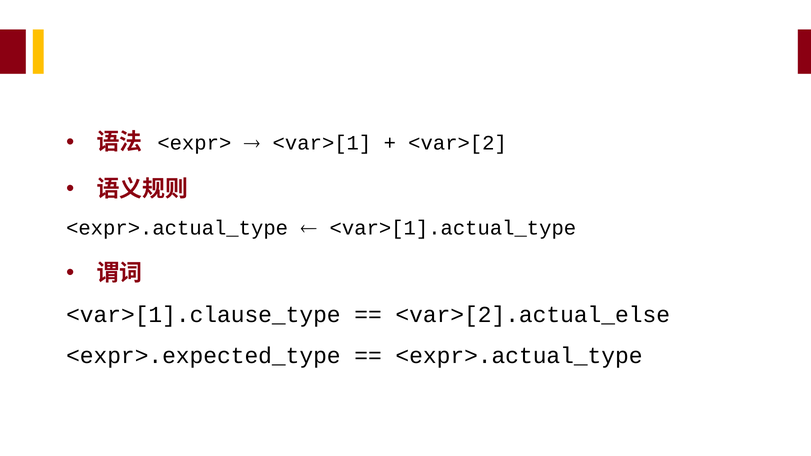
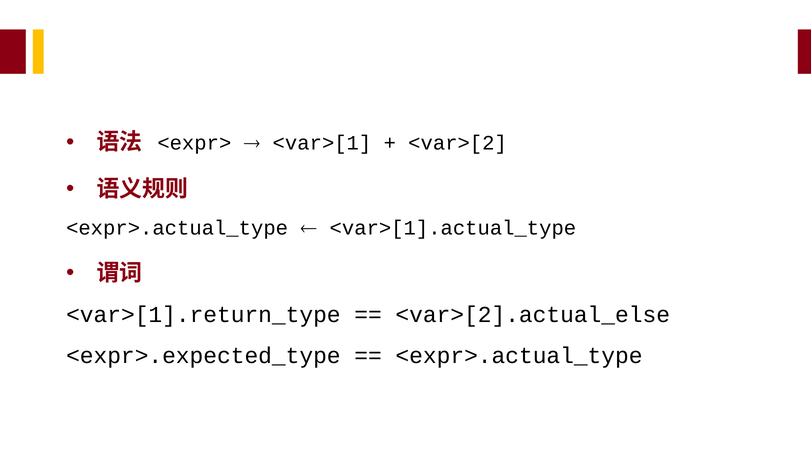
<var>[1].clause_type: <var>[1].clause_type -> <var>[1].return_type
